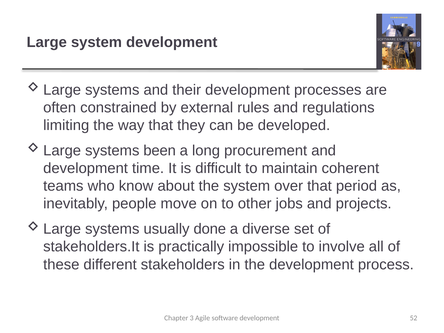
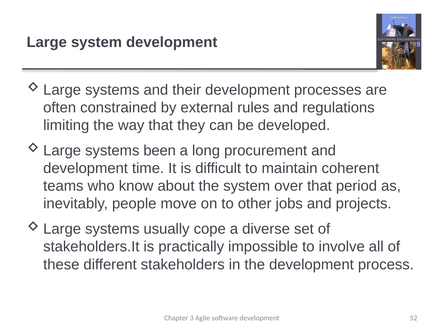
done: done -> cope
